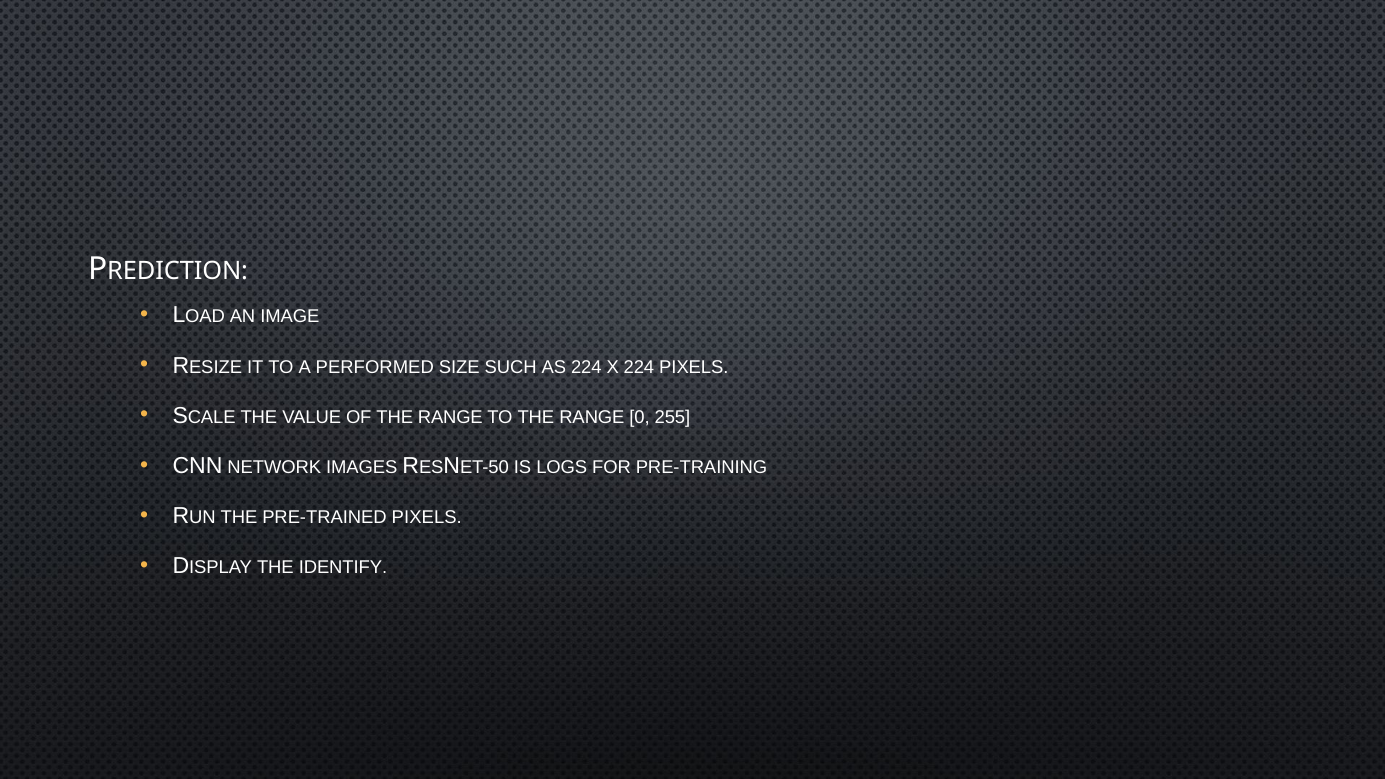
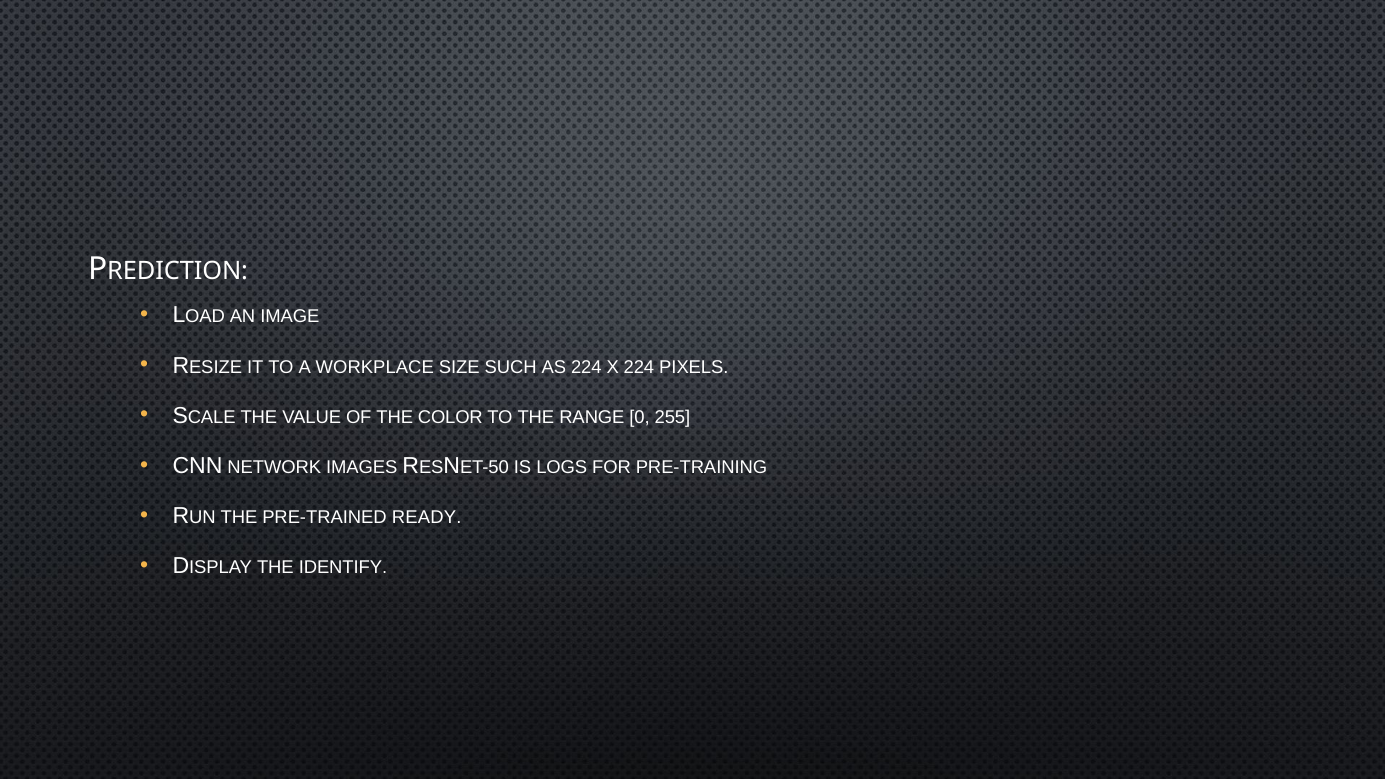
PERFORMED: PERFORMED -> WORKPLACE
OF THE RANGE: RANGE -> COLOR
PRE-TRAINED PIXELS: PIXELS -> READY
